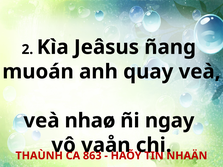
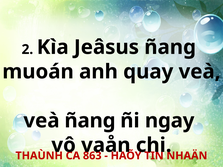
veà nhaø: nhaø -> ñang
